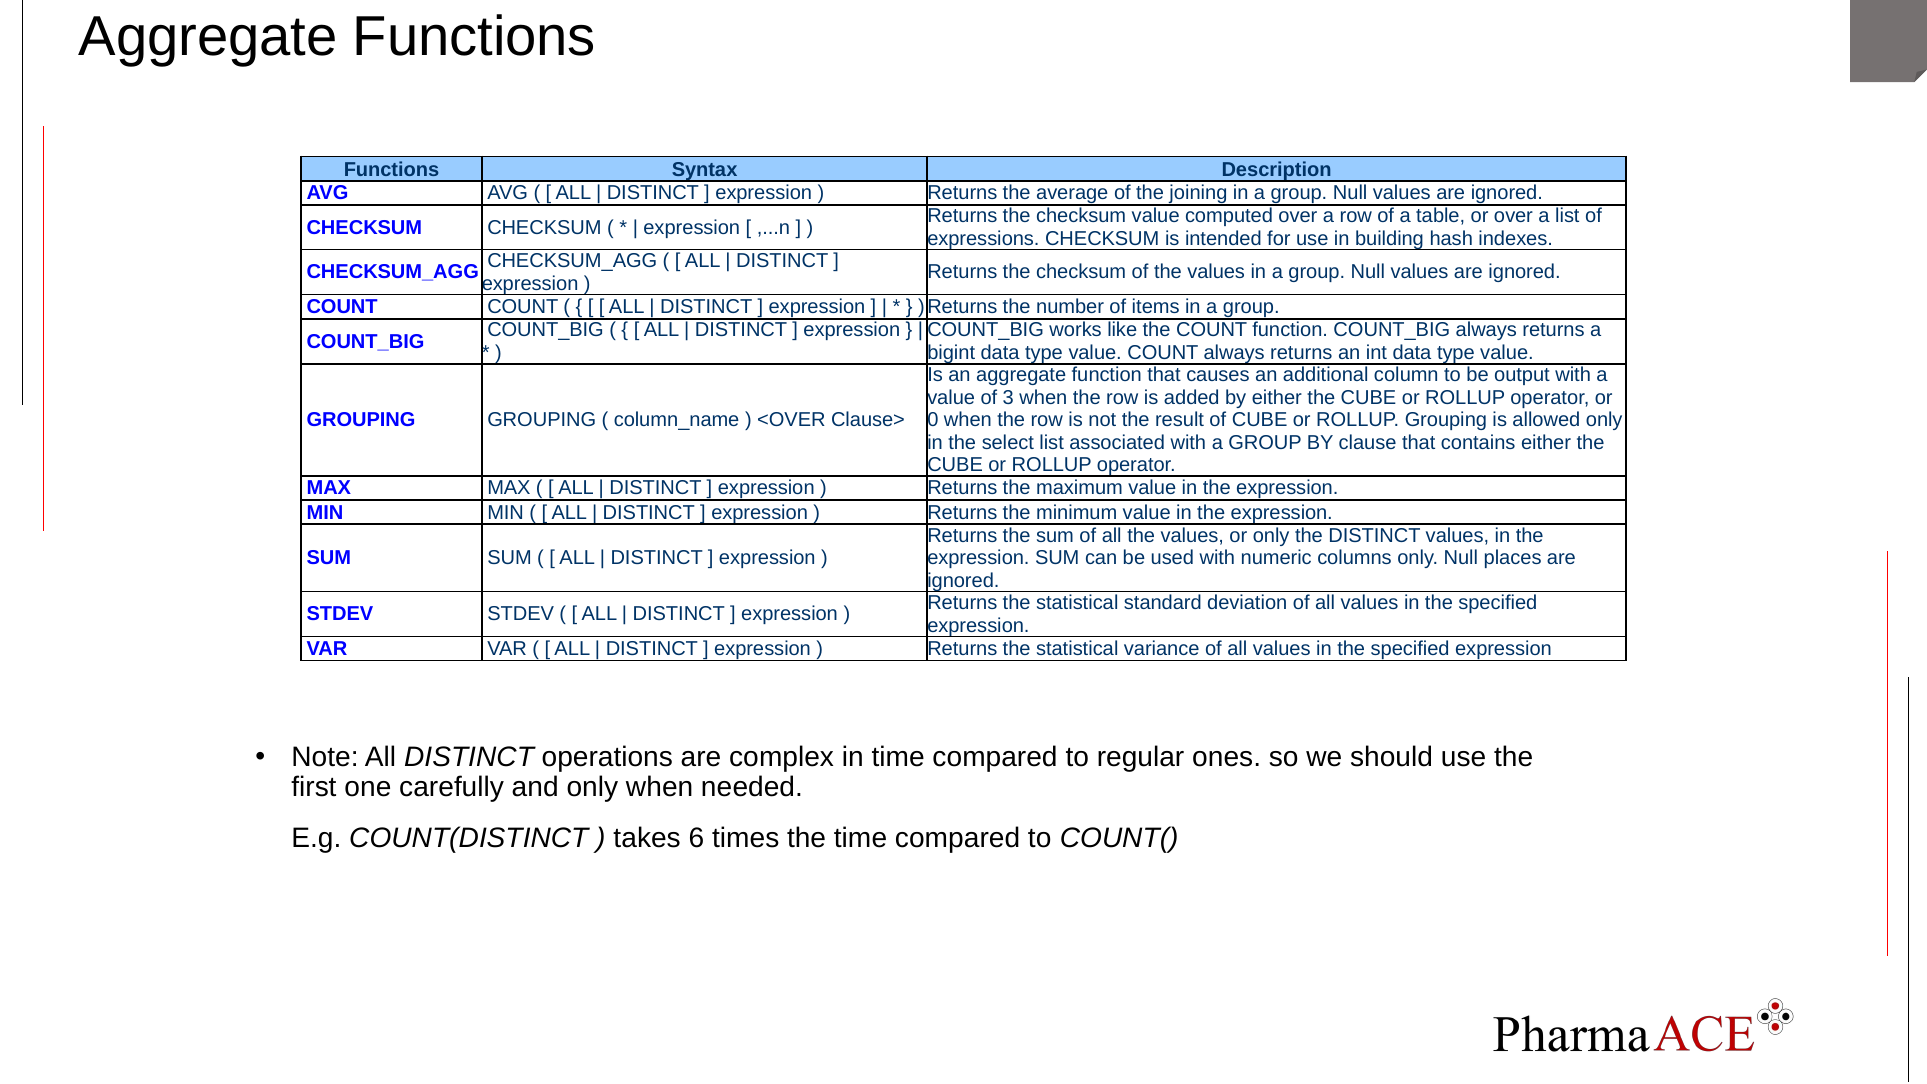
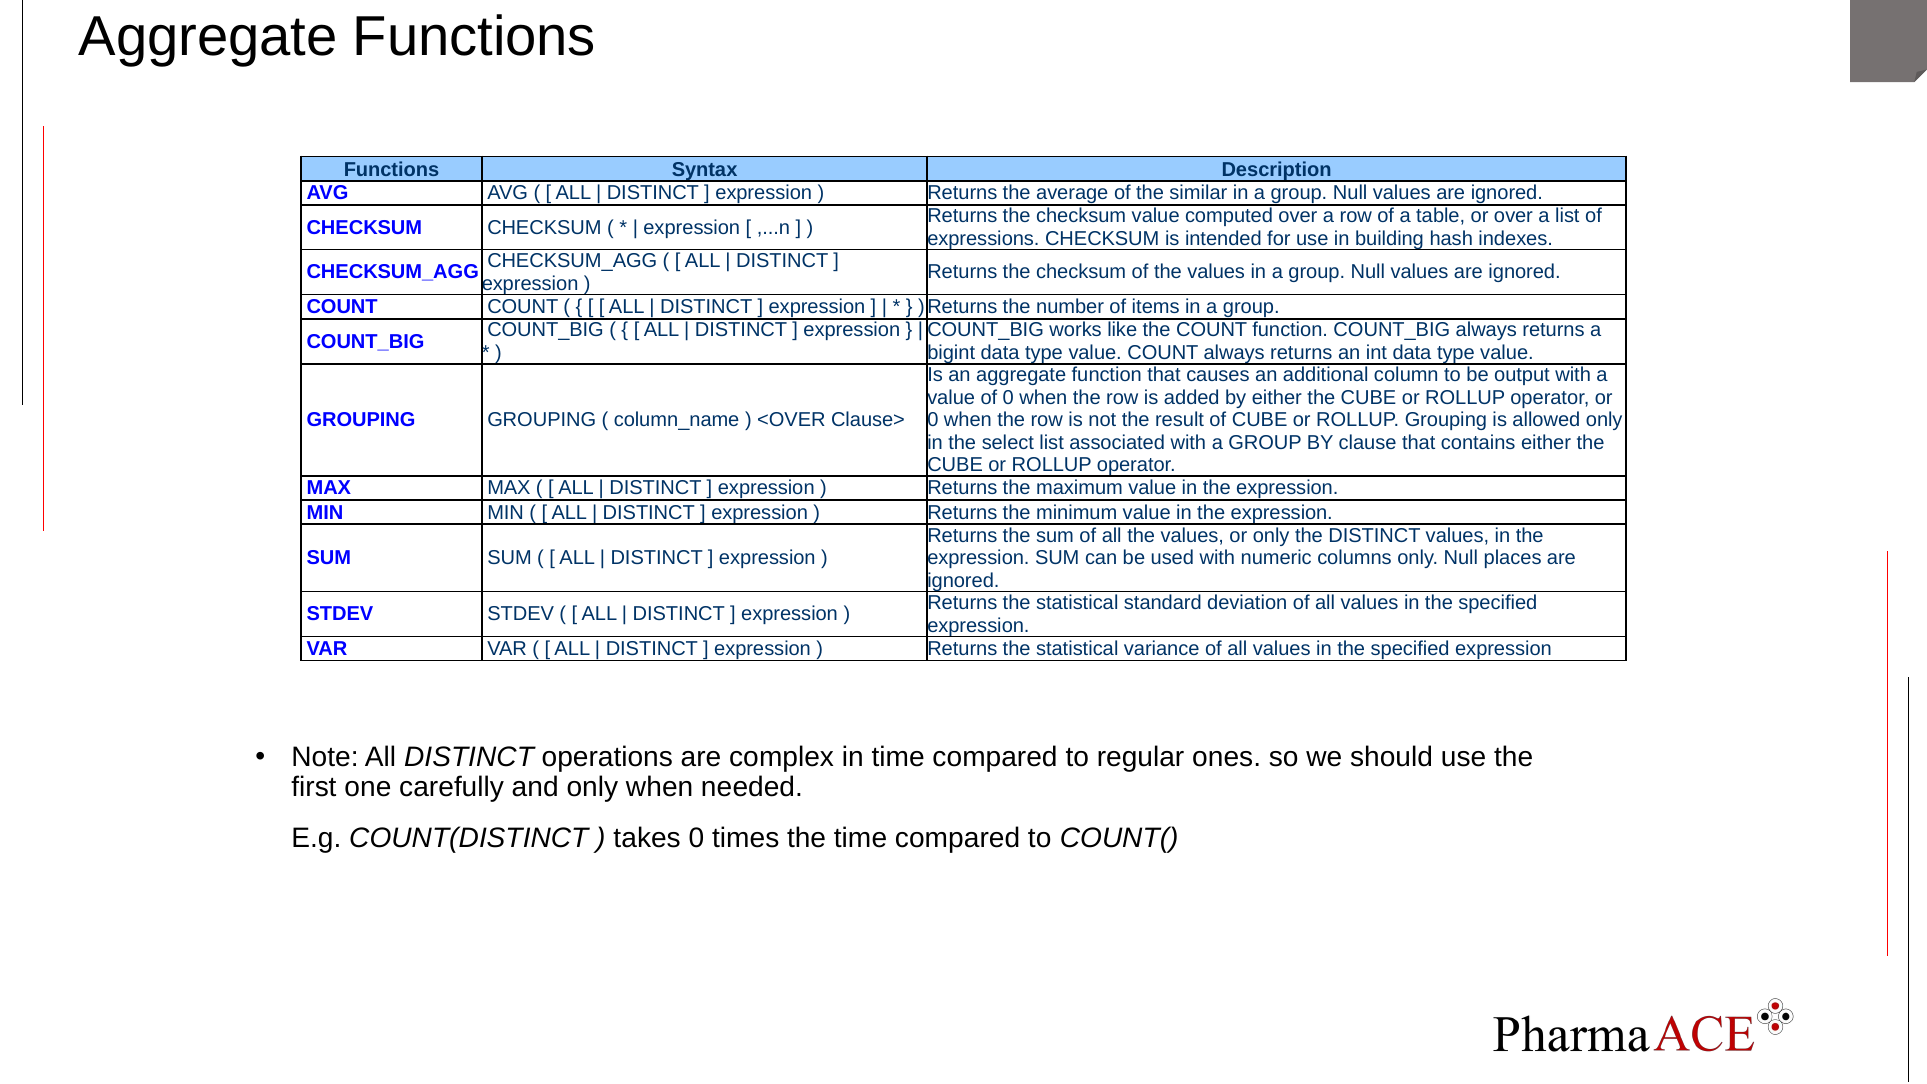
joining: joining -> similar
of 3: 3 -> 0
takes 6: 6 -> 0
